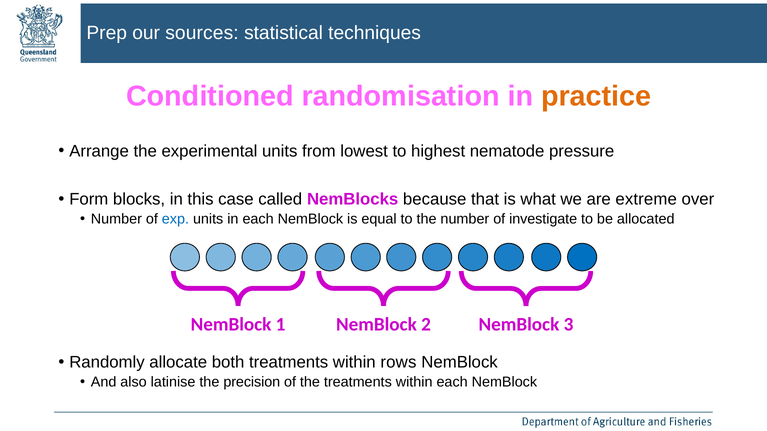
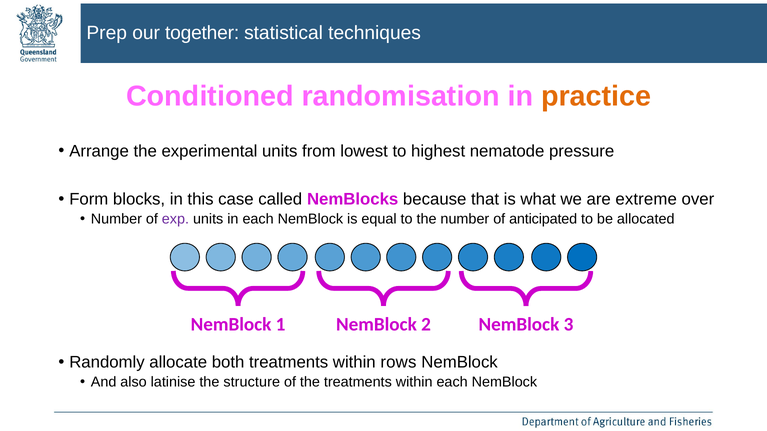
sources: sources -> together
exp colour: blue -> purple
investigate: investigate -> anticipated
precision: precision -> structure
